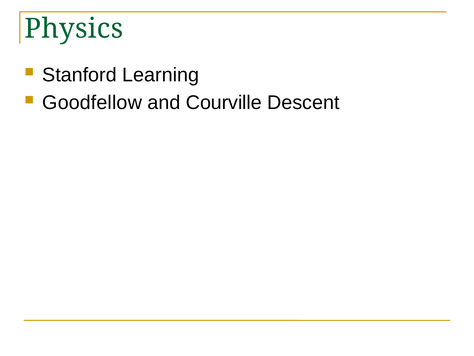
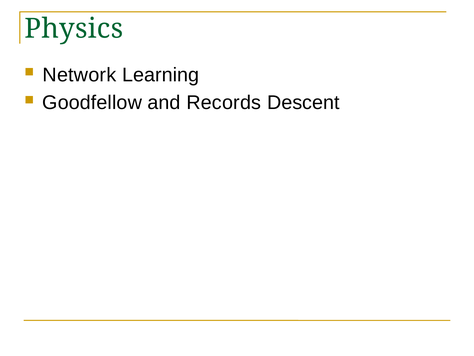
Stanford: Stanford -> Network
Courville: Courville -> Records
